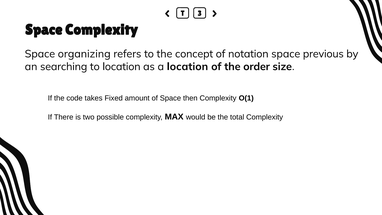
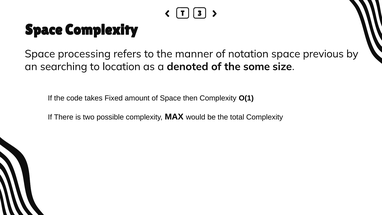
organizing: organizing -> processing
concept: concept -> manner
a location: location -> denoted
order: order -> some
